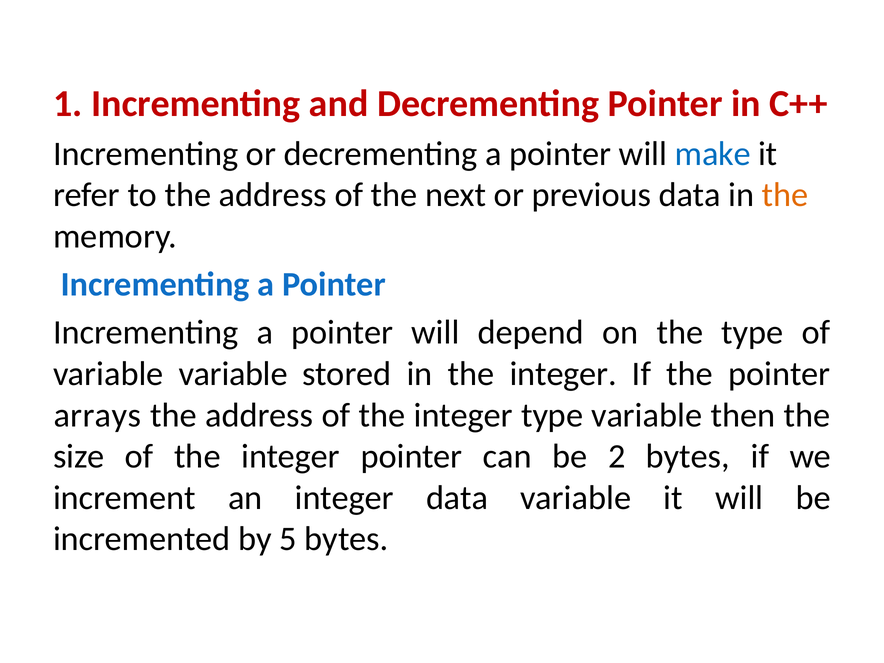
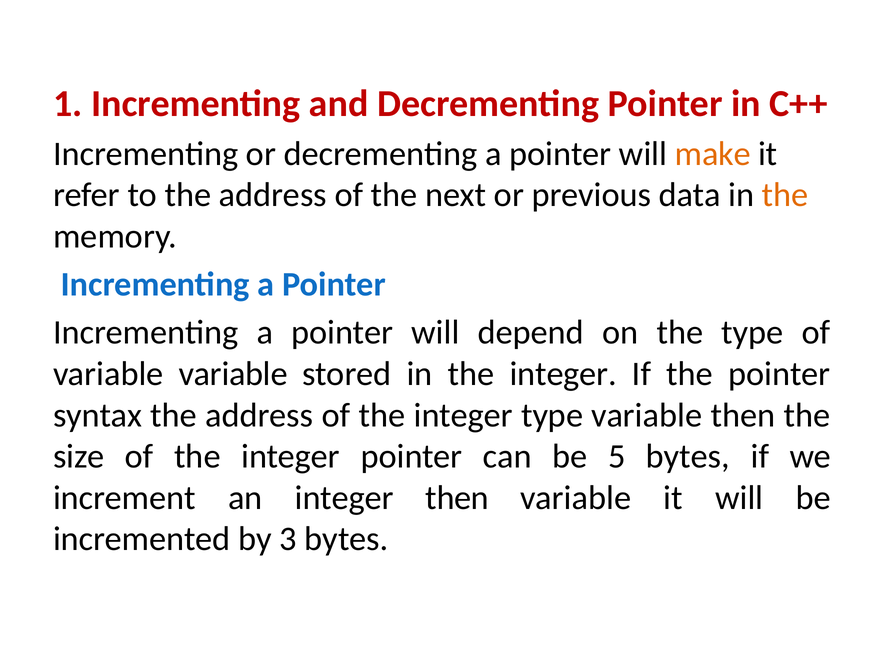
make colour: blue -> orange
arrays: arrays -> syntax
2: 2 -> 5
integer data: data -> then
5: 5 -> 3
